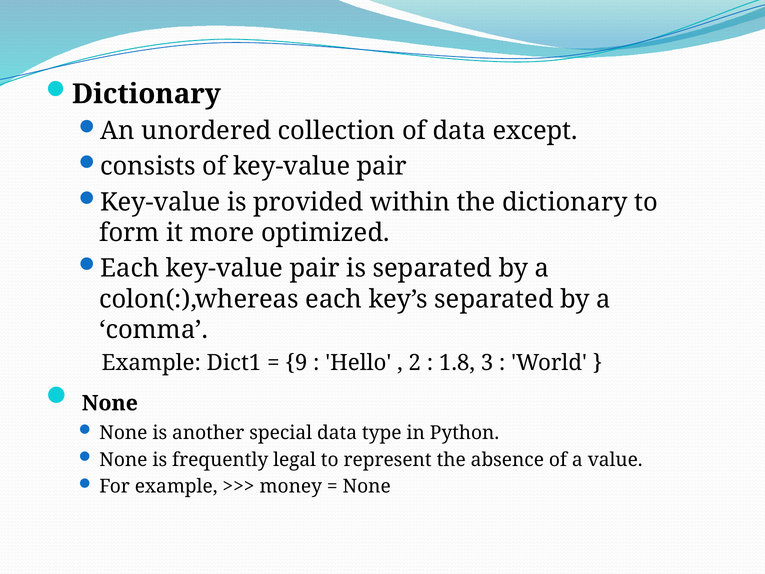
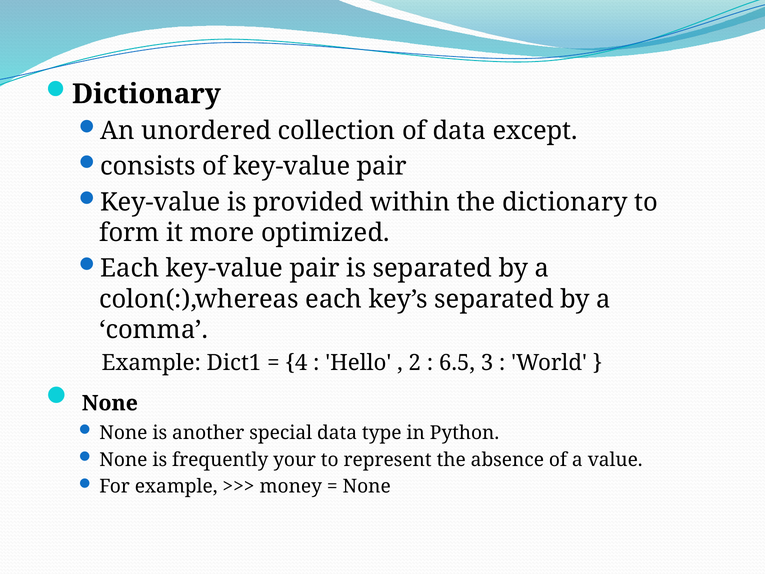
9: 9 -> 4
1.8: 1.8 -> 6.5
legal: legal -> your
